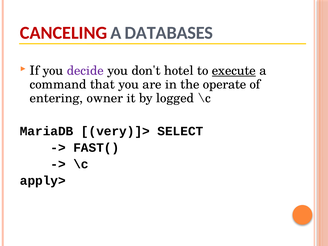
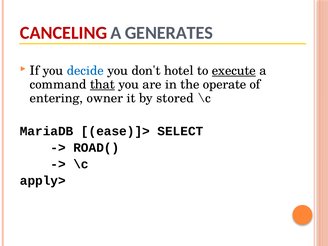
DATABASES: DATABASES -> GENERATES
decide colour: purple -> blue
that underline: none -> present
logged: logged -> stored
very)]>: very)]> -> ease)]>
FAST(: FAST( -> ROAD(
